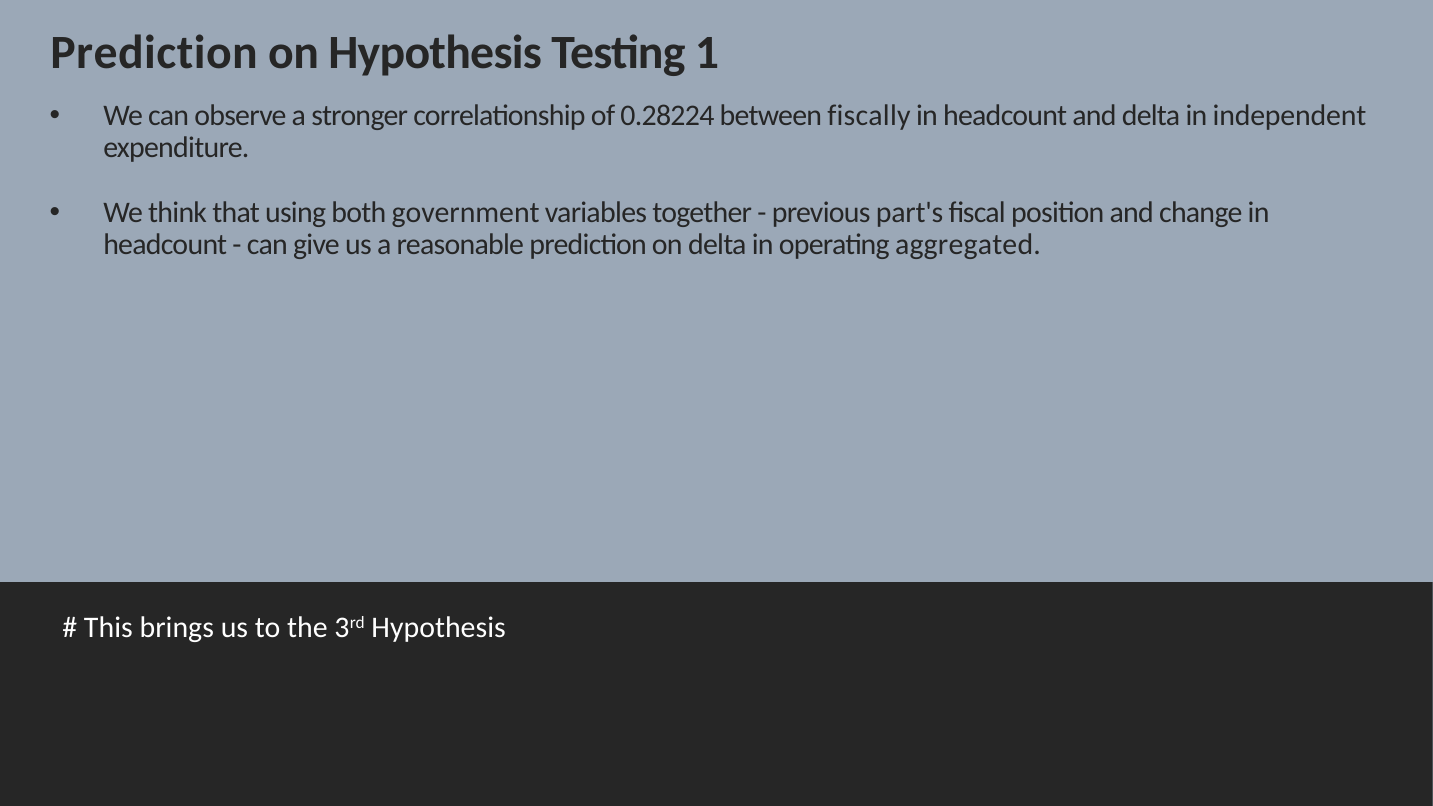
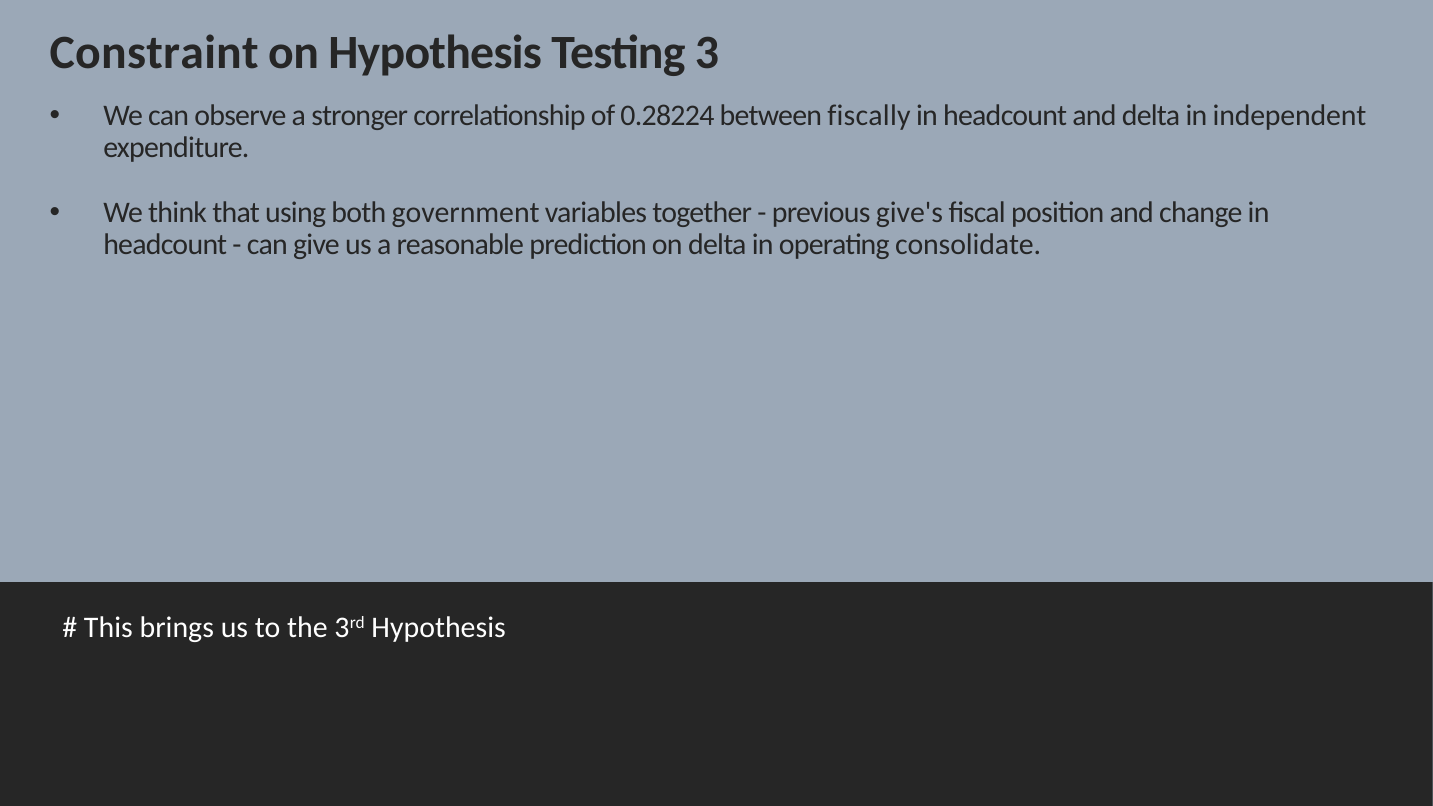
Prediction at (154, 53): Prediction -> Constraint
1: 1 -> 3
part's: part's -> give's
aggregated: aggregated -> consolidate
